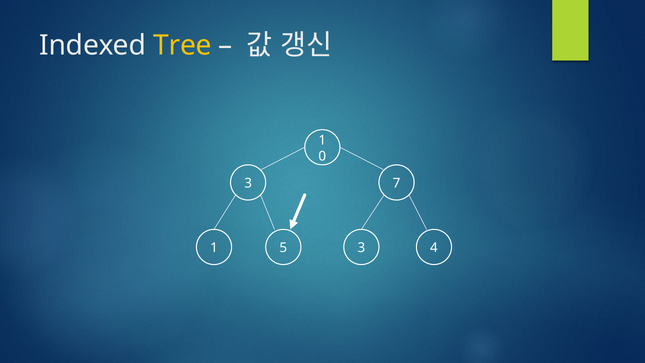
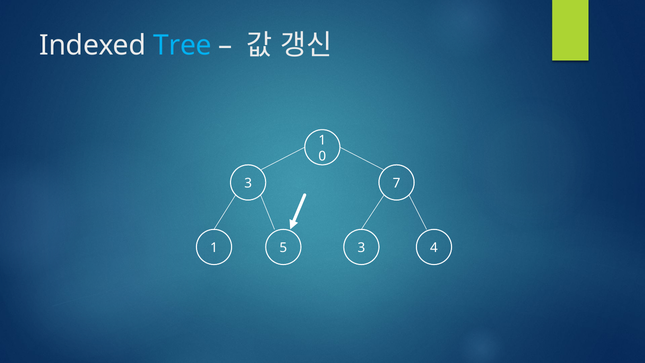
Tree colour: yellow -> light blue
